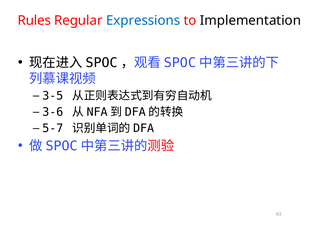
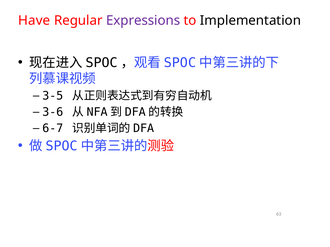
Rules: Rules -> Have
Expressions colour: blue -> purple
5-7: 5-7 -> 6-7
